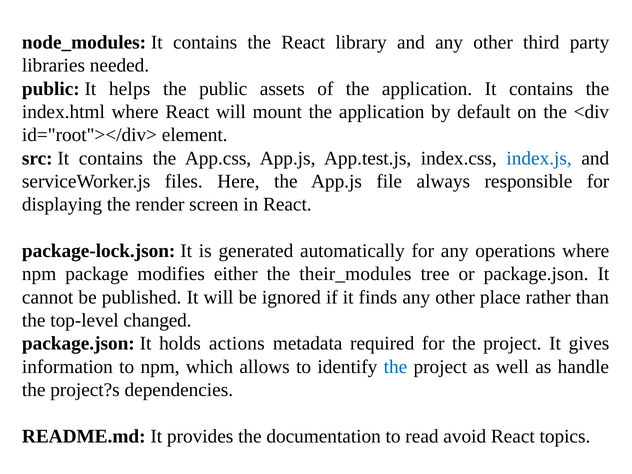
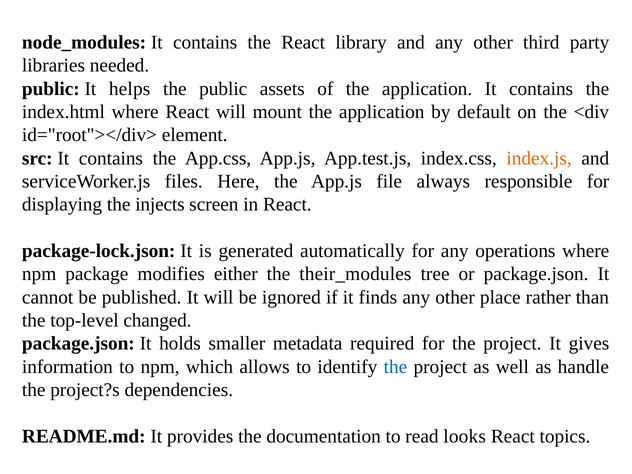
index.js colour: blue -> orange
render: render -> injects
actions: actions -> smaller
avoid: avoid -> looks
